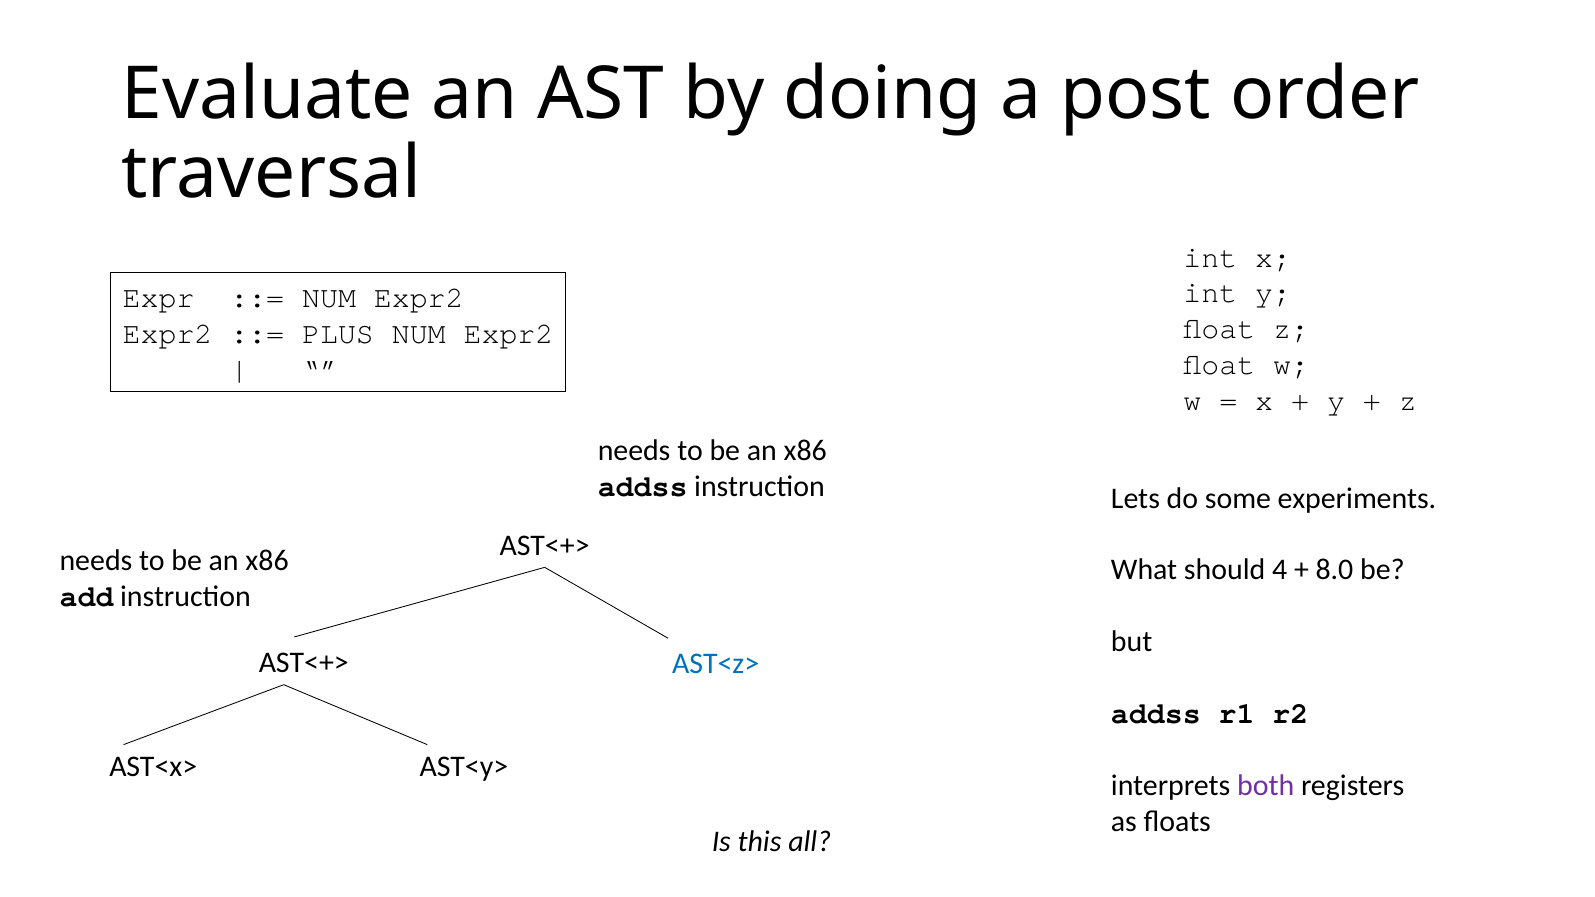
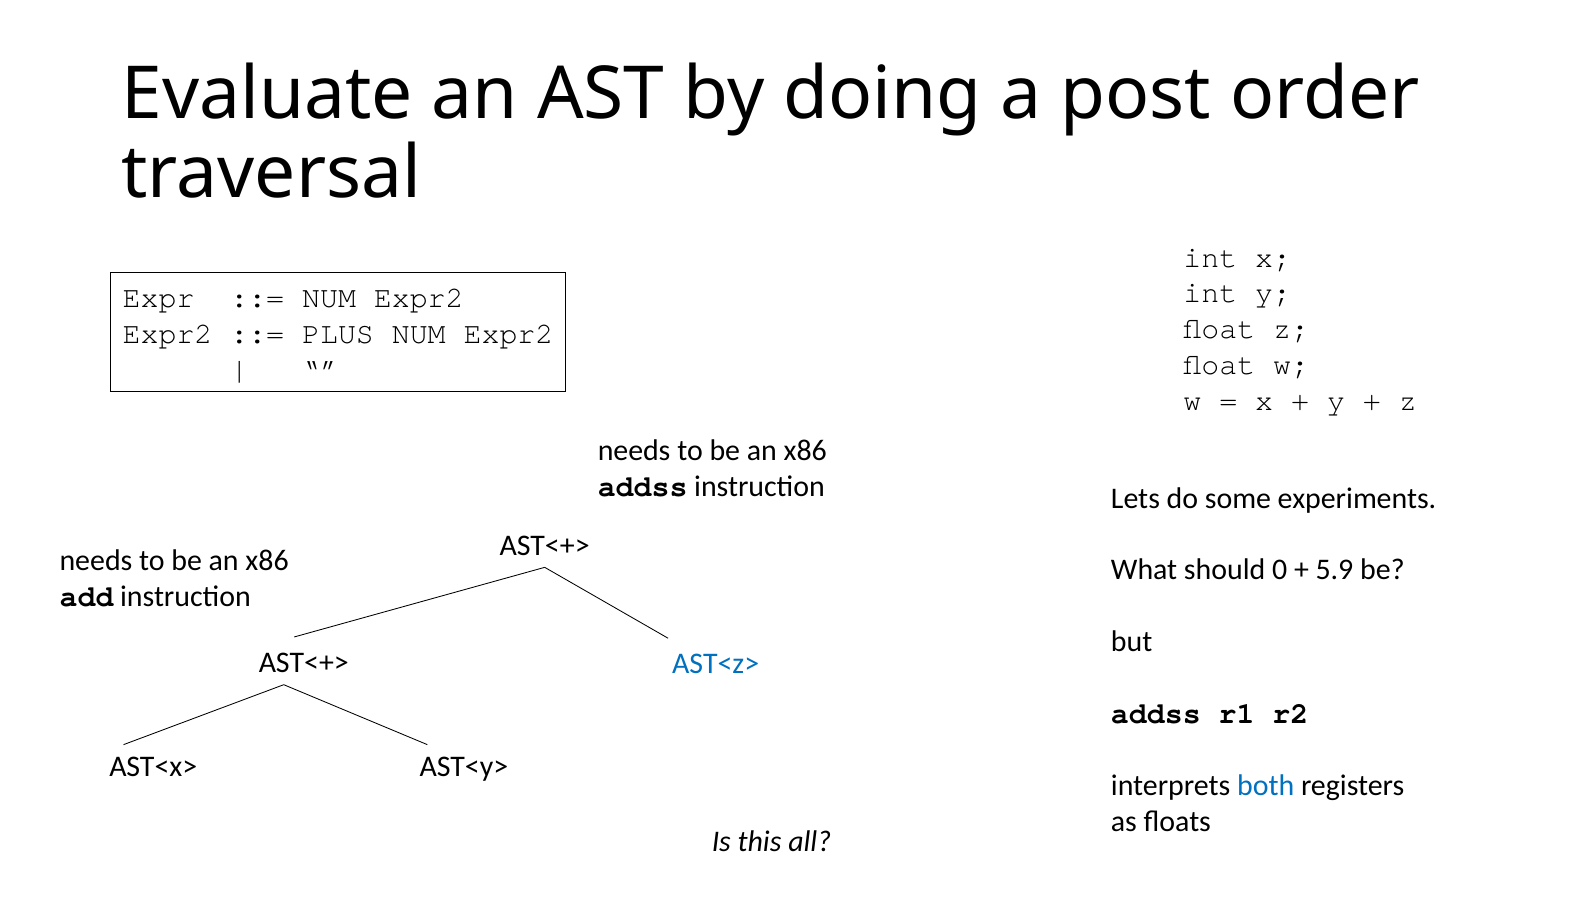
4: 4 -> 0
8.0: 8.0 -> 5.9
both colour: purple -> blue
